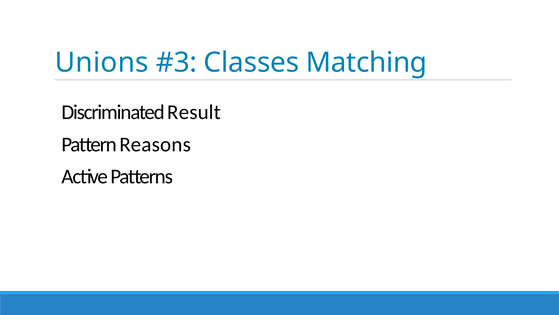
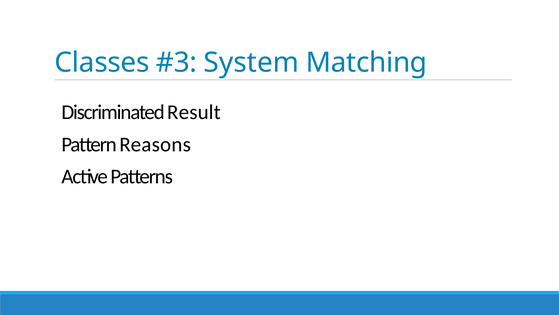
Unions: Unions -> Classes
Classes: Classes -> System
